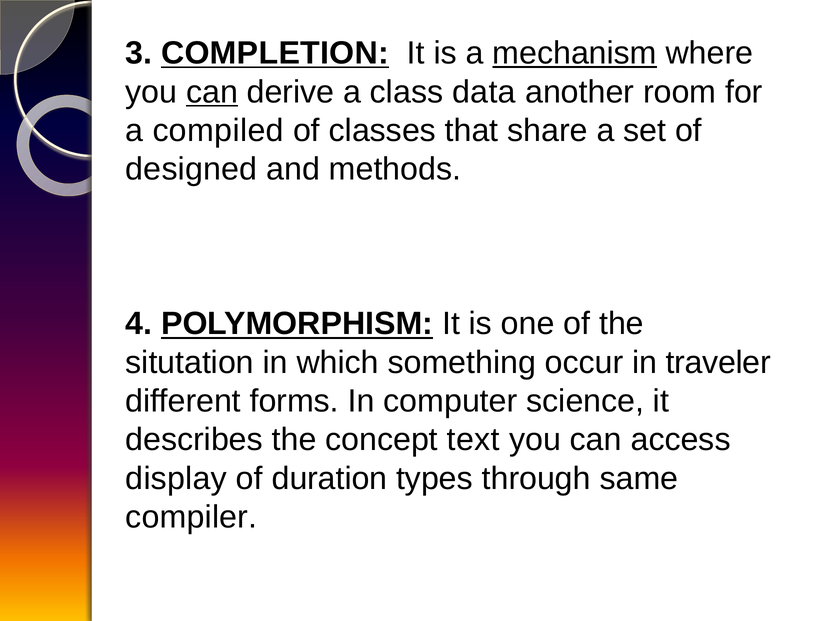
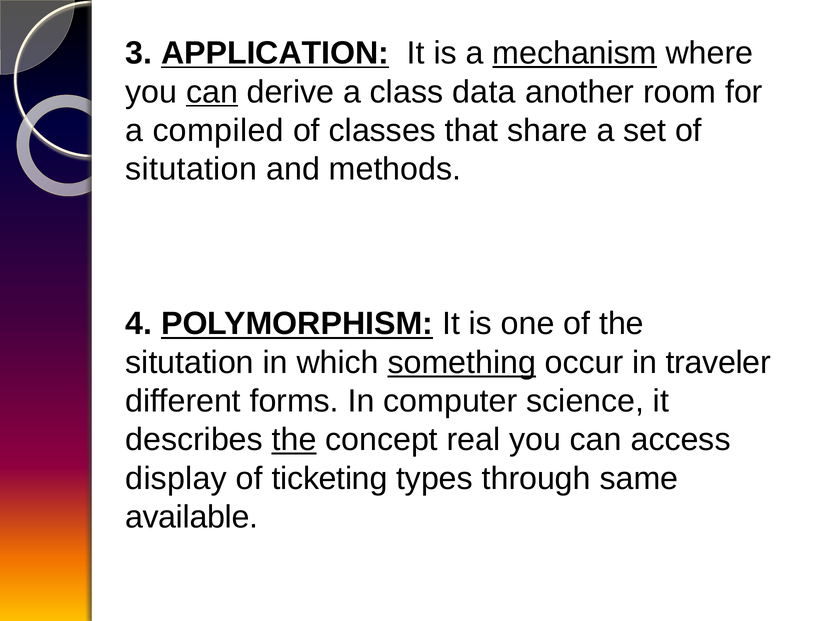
COMPLETION: COMPLETION -> APPLICATION
designed at (191, 169): designed -> situtation
something underline: none -> present
the at (294, 440) underline: none -> present
text: text -> real
duration: duration -> ticketing
compiler: compiler -> available
